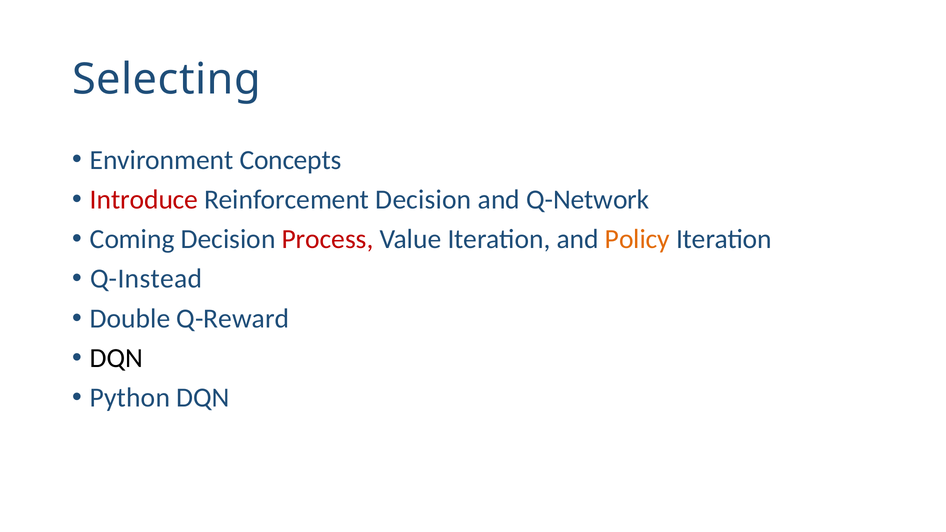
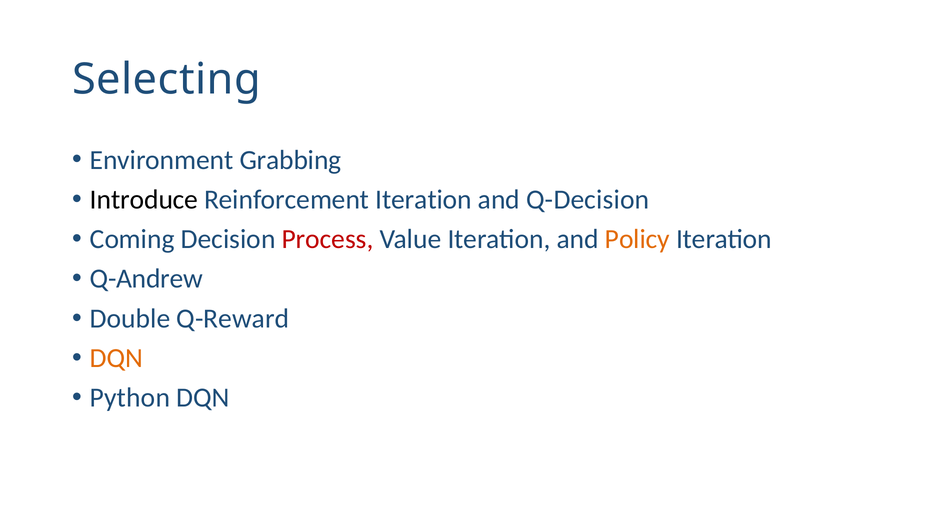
Concepts: Concepts -> Grabbing
Introduce colour: red -> black
Reinforcement Decision: Decision -> Iteration
Q-Network: Q-Network -> Q-Decision
Q-Instead: Q-Instead -> Q-Andrew
DQN at (116, 358) colour: black -> orange
